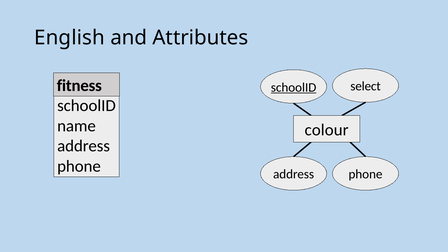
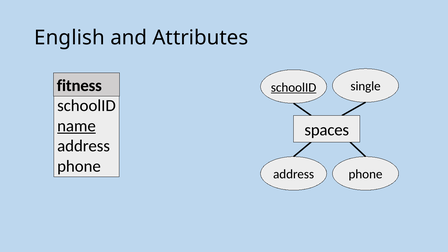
select: select -> single
name underline: none -> present
colour: colour -> spaces
